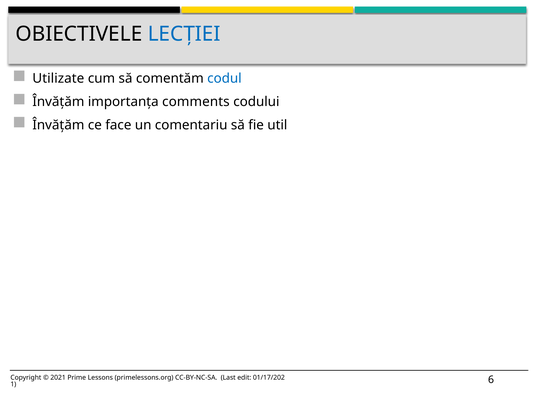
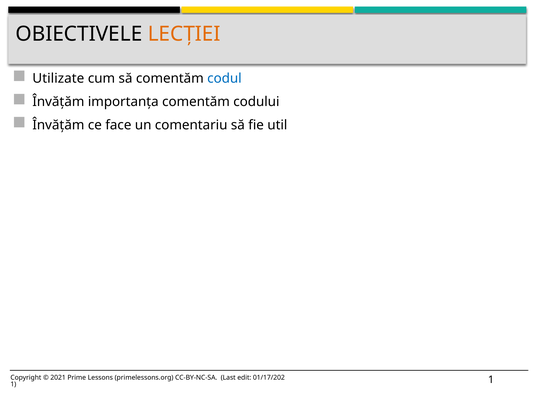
LECȚIEI colour: blue -> orange
importanța comments: comments -> comentăm
6 at (491, 380): 6 -> 1
